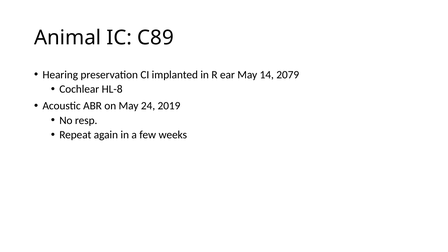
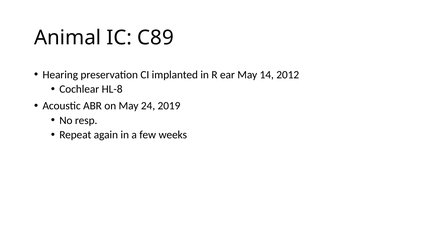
2079: 2079 -> 2012
